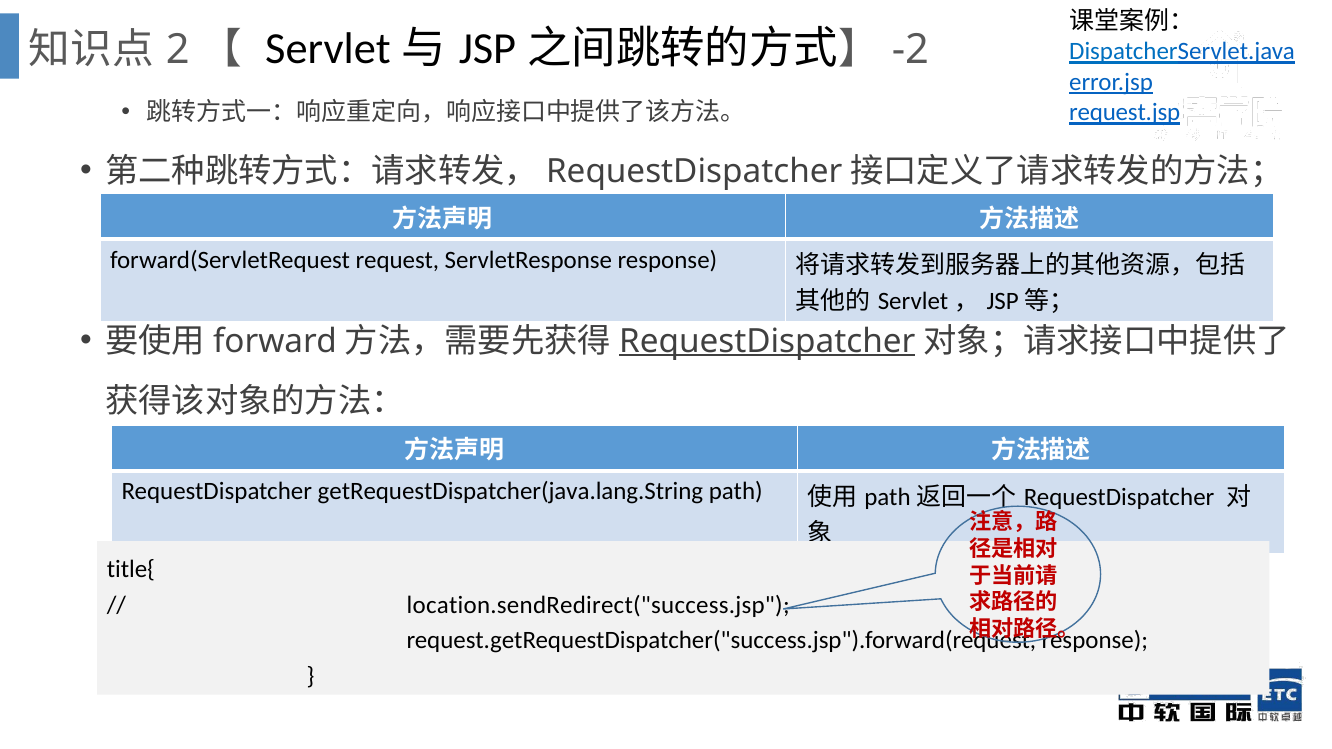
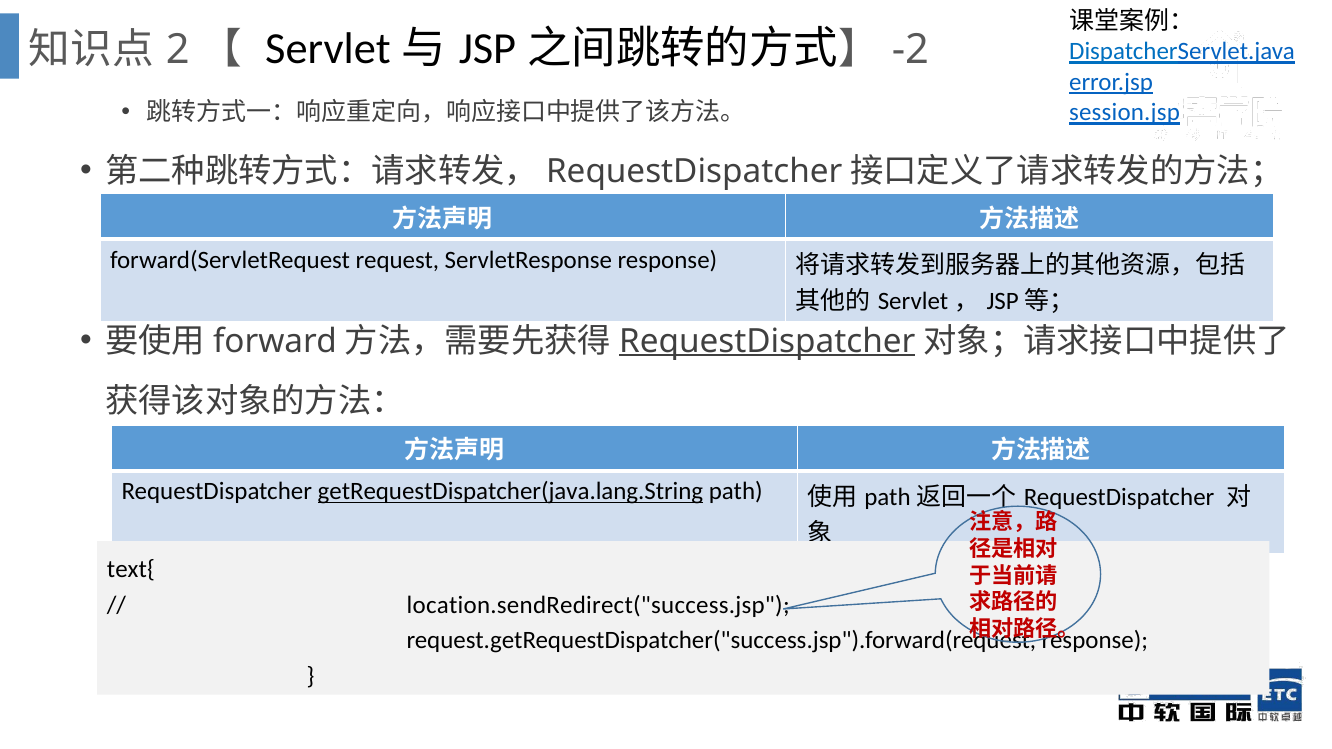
request.jsp: request.jsp -> session.jsp
getRequestDispatcher(java.lang.String underline: none -> present
title{: title{ -> text{
